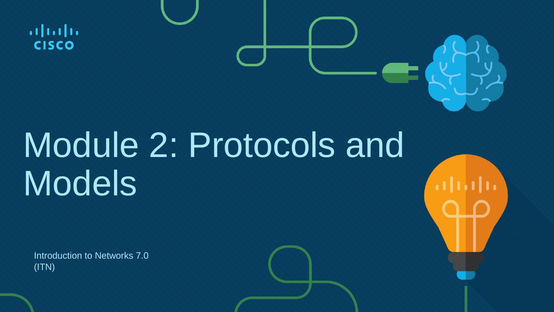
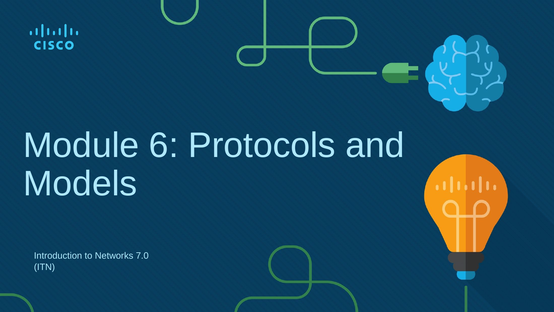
2: 2 -> 6
